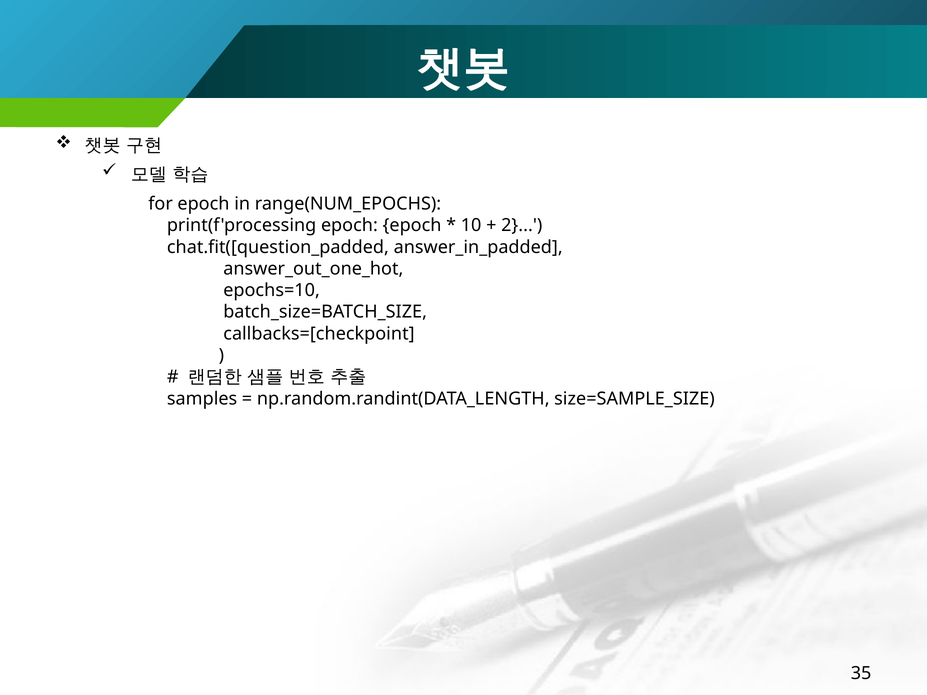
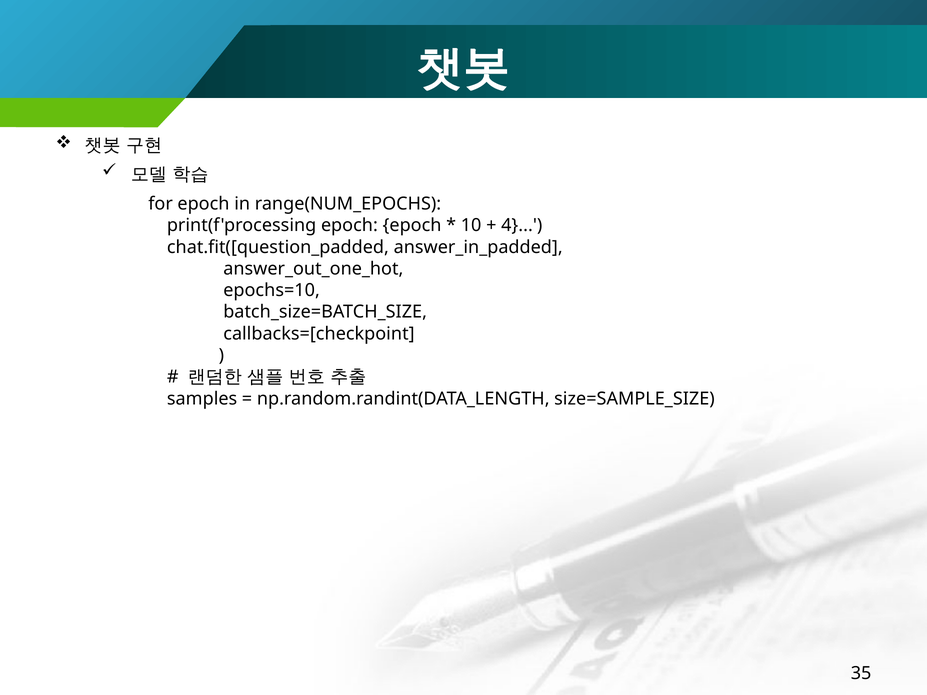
2: 2 -> 4
